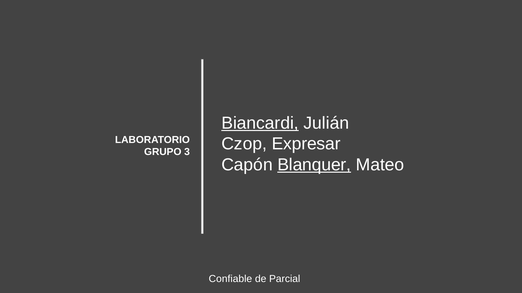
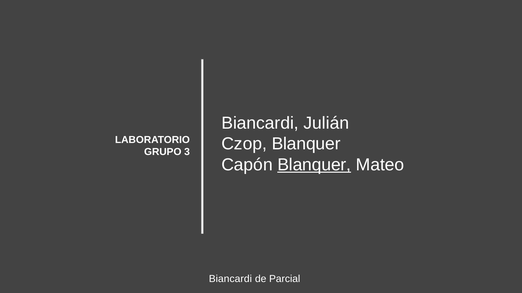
Biancardi at (260, 123) underline: present -> none
Czop Expresar: Expresar -> Blanquer
Confiable at (230, 279): Confiable -> Biancardi
